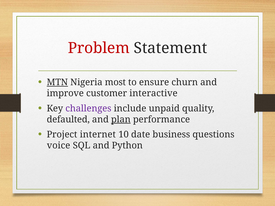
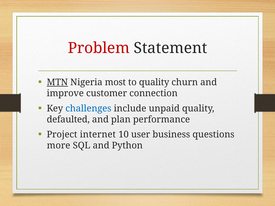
to ensure: ensure -> quality
interactive: interactive -> connection
challenges colour: purple -> blue
plan underline: present -> none
date: date -> user
voice: voice -> more
